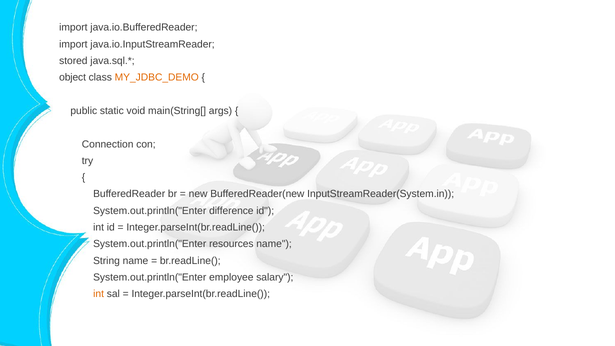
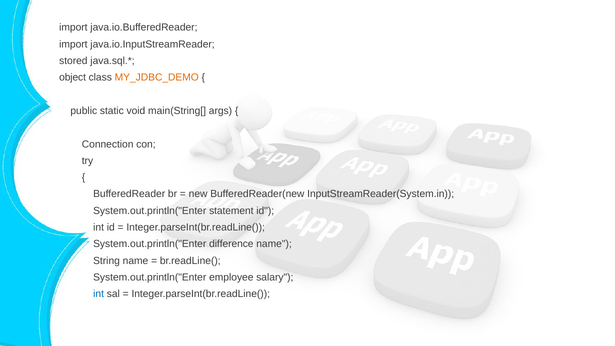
difference: difference -> statement
resources: resources -> difference
int at (99, 294) colour: orange -> blue
